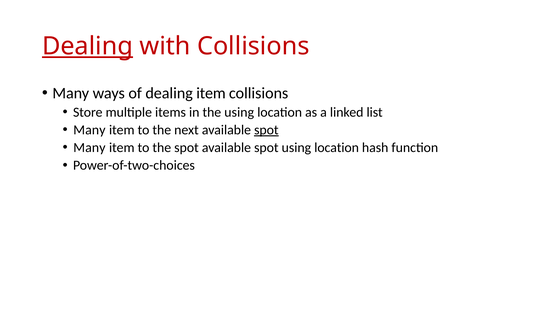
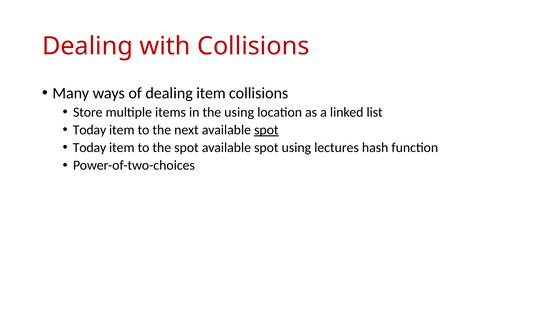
Dealing at (87, 46) underline: present -> none
Many at (89, 130): Many -> Today
Many at (89, 148): Many -> Today
spot using location: location -> lectures
